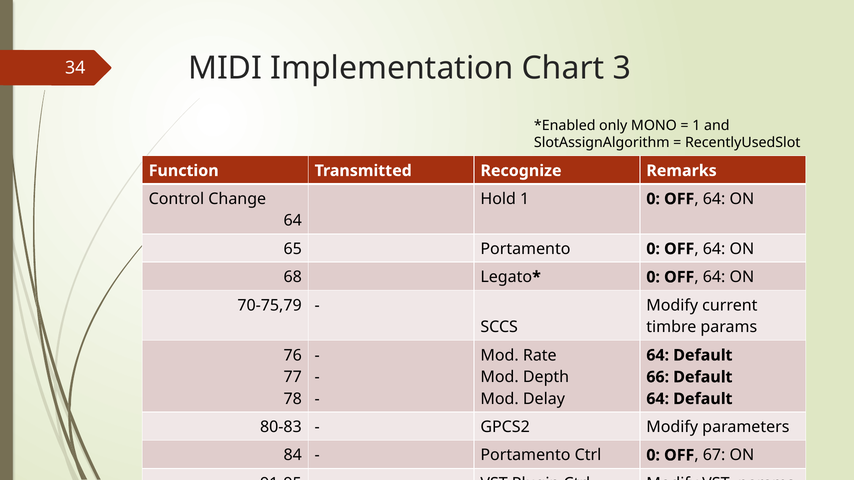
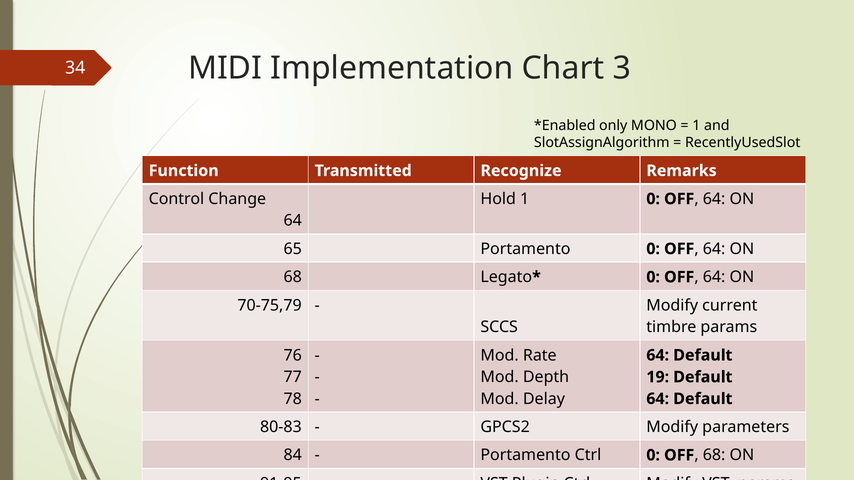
66: 66 -> 19
67 at (714, 456): 67 -> 68
